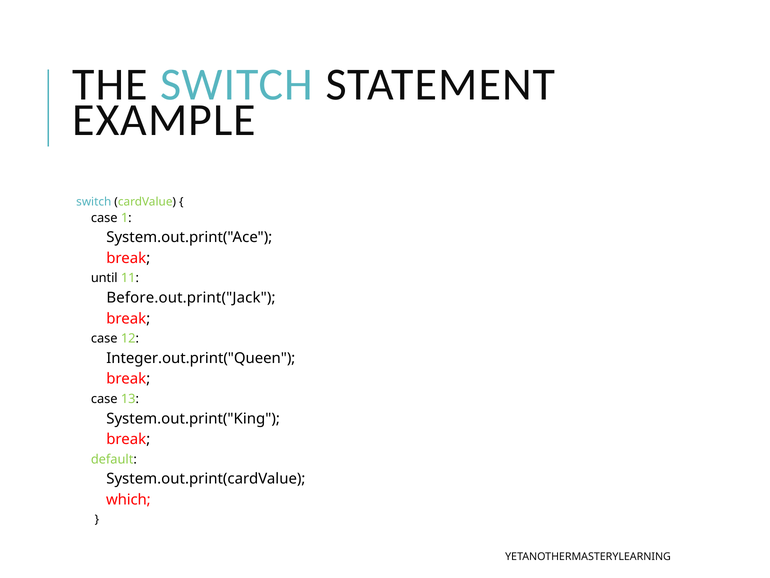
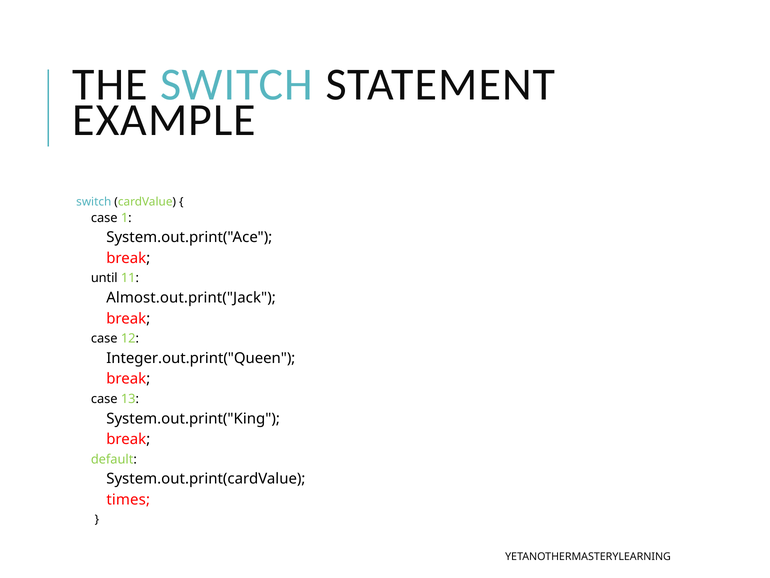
Before.out.print("Jack: Before.out.print("Jack -> Almost.out.print("Jack
which: which -> times
